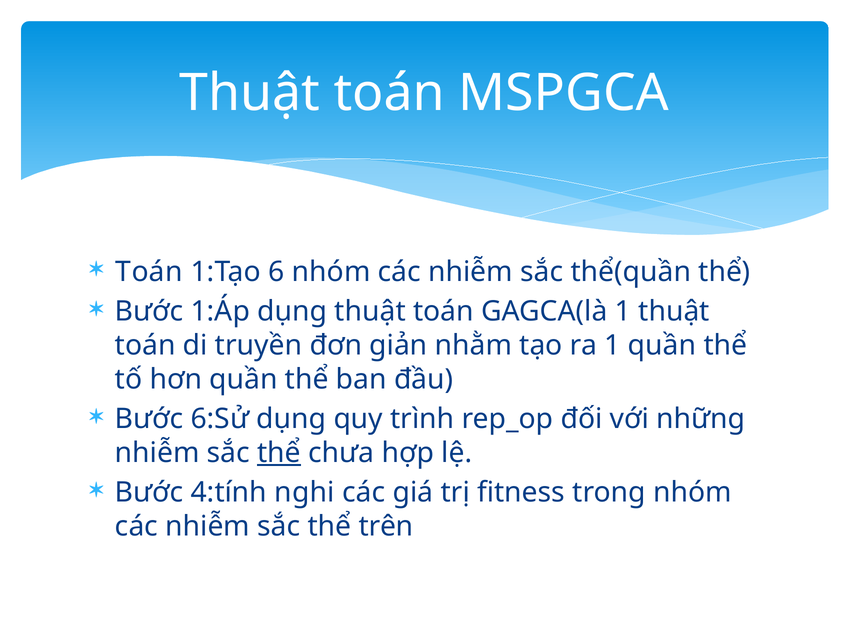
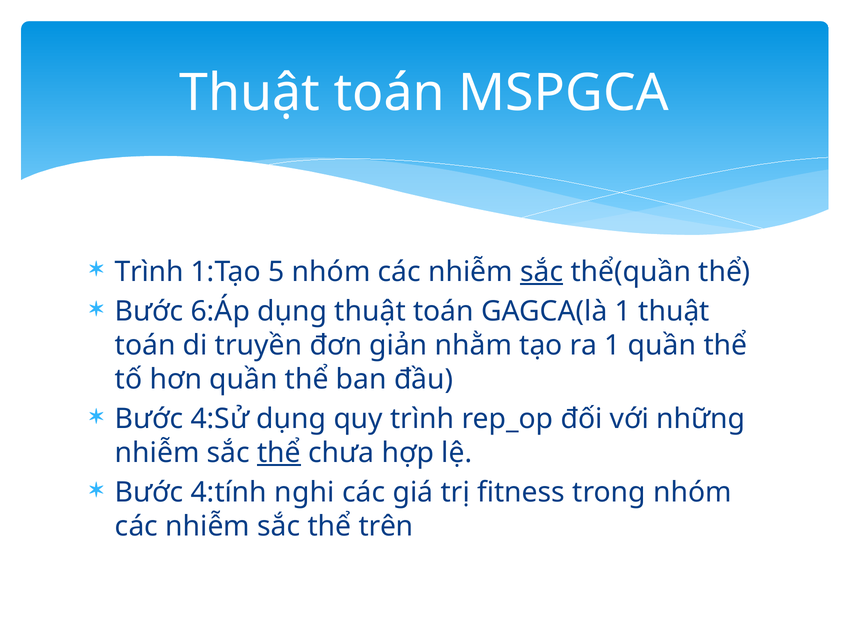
Toán at (149, 272): Toán -> Trình
6: 6 -> 5
sắc at (542, 272) underline: none -> present
1:Áp: 1:Áp -> 6:Áp
6:Sử: 6:Sử -> 4:Sử
